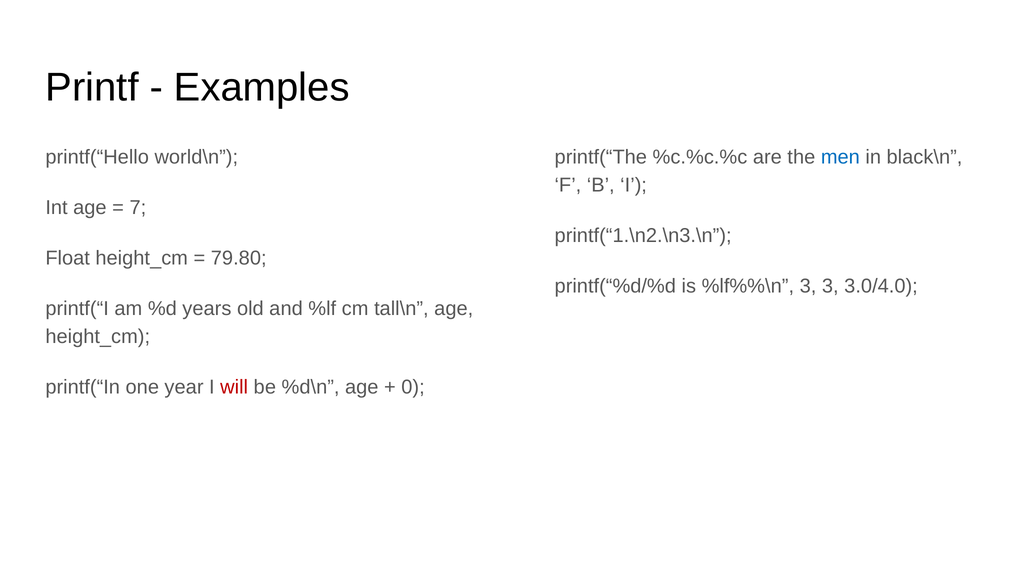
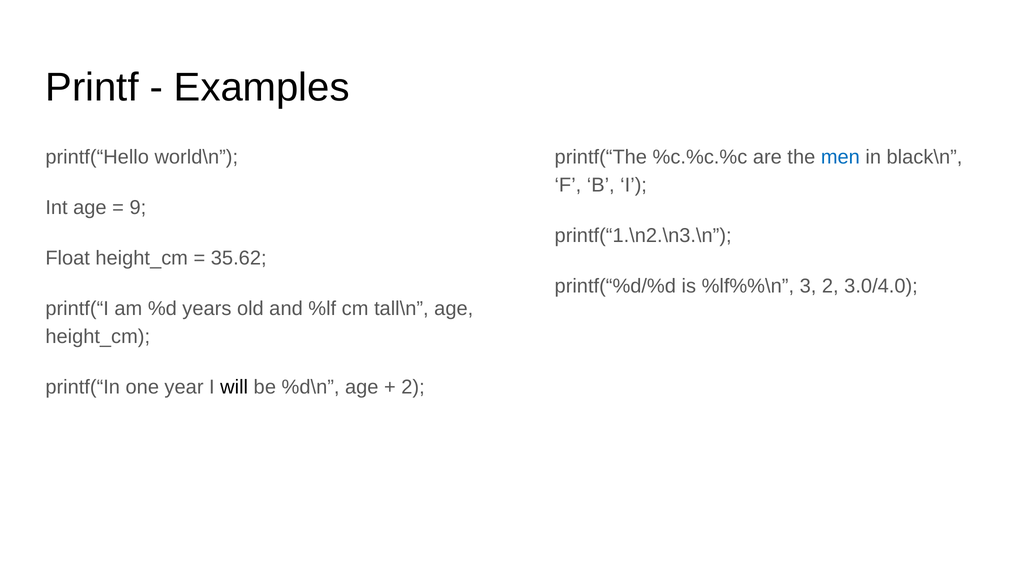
7: 7 -> 9
79.80: 79.80 -> 35.62
3 3: 3 -> 2
will colour: red -> black
0 at (413, 387): 0 -> 2
